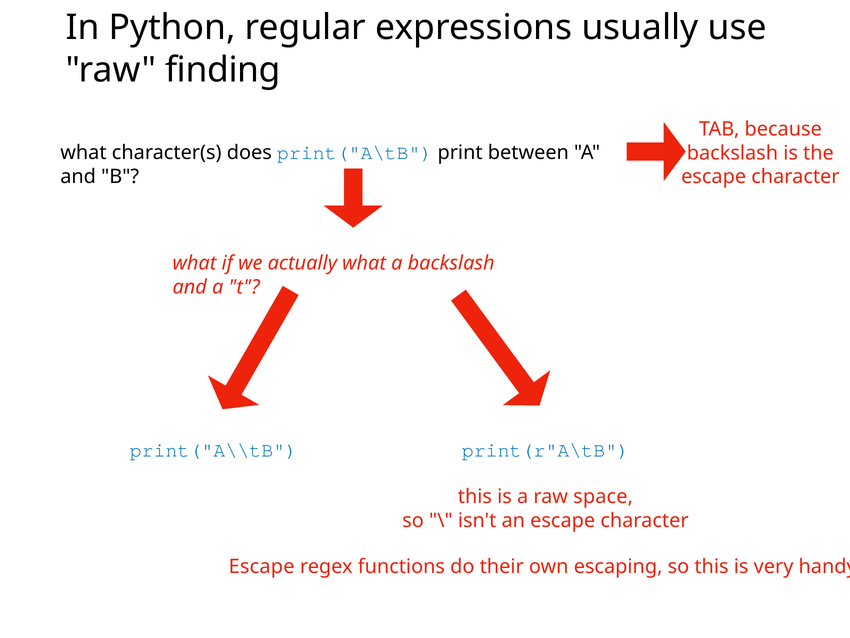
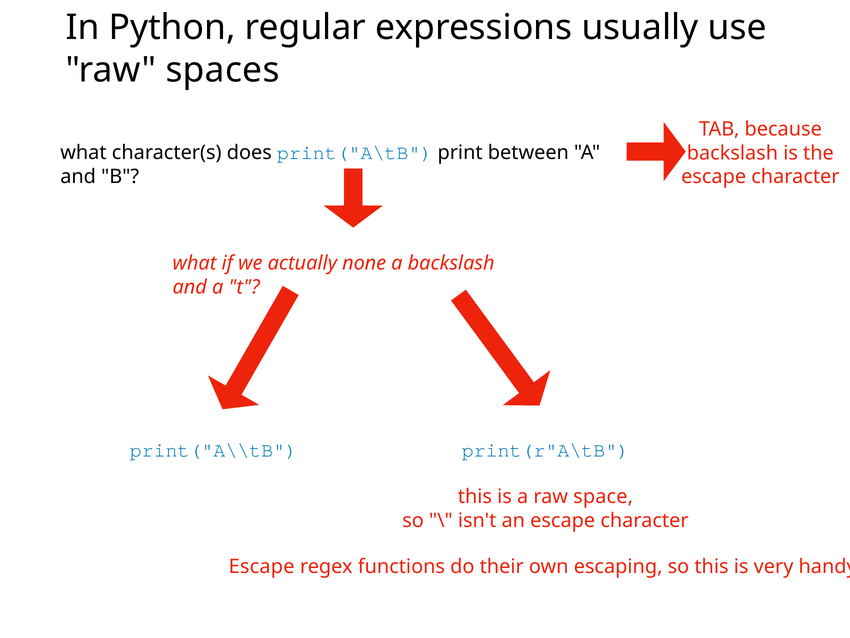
finding: finding -> spaces
actually what: what -> none
